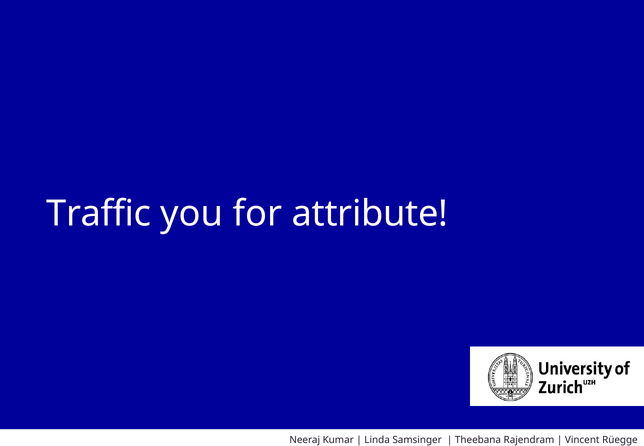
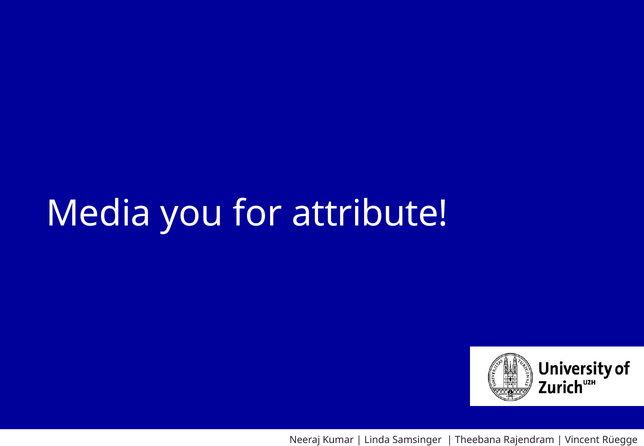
Traffic: Traffic -> Media
